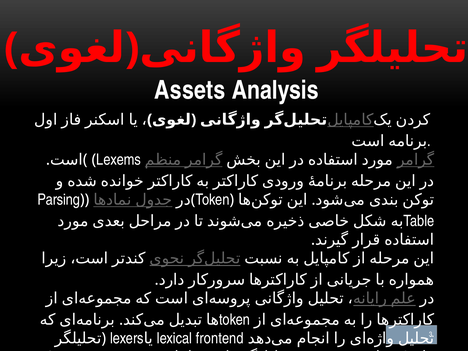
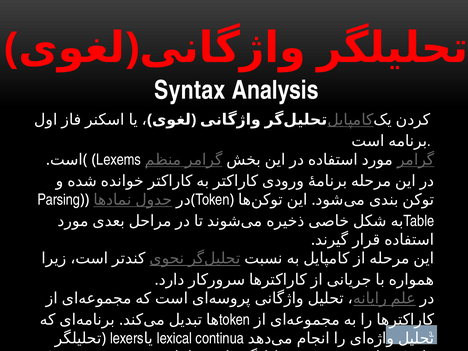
Assets: Assets -> Syntax
frontend: frontend -> continua
